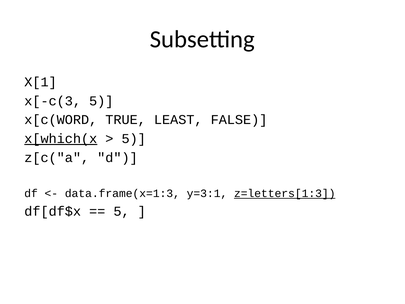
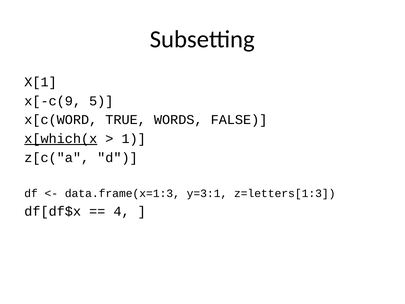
x[-c(3: x[-c(3 -> x[-c(9
LEAST: LEAST -> WORDS
5 at (134, 139): 5 -> 1
z=letters[1:3 underline: present -> none
5 at (122, 211): 5 -> 4
